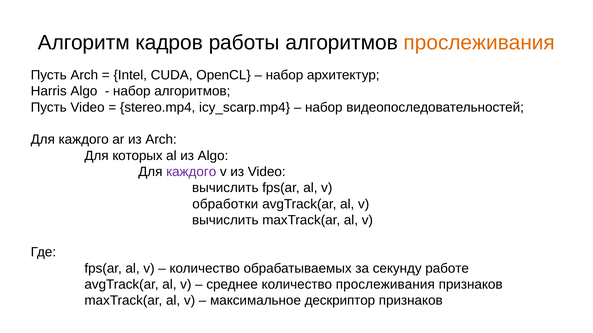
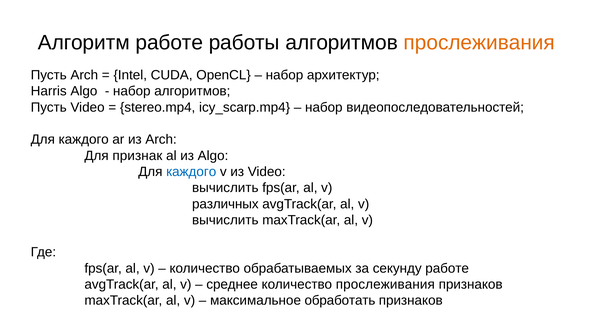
Алгоритм кадров: кадров -> работе
которых: которых -> признак
каждого at (191, 172) colour: purple -> blue
обработки: обработки -> различных
дескриптор: дескриптор -> обработать
